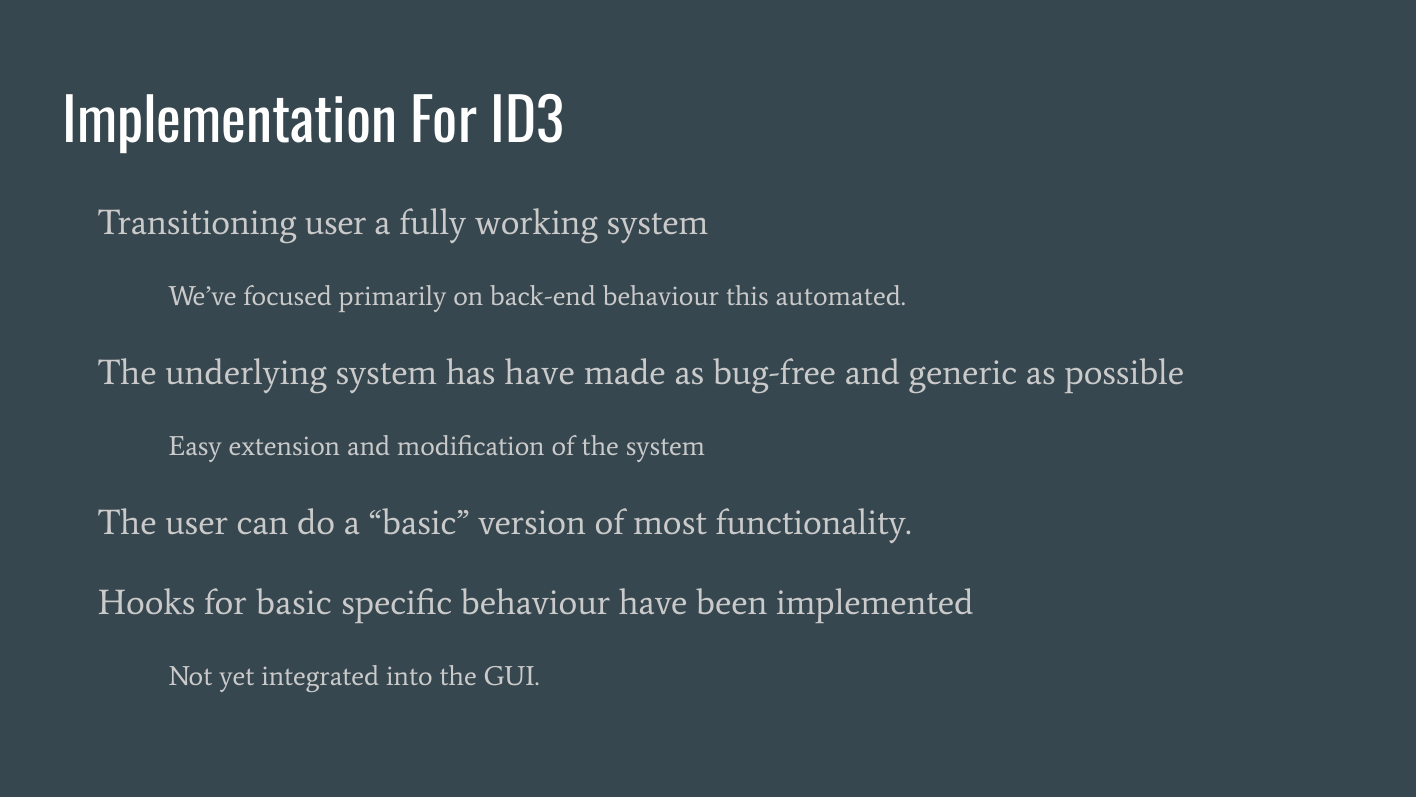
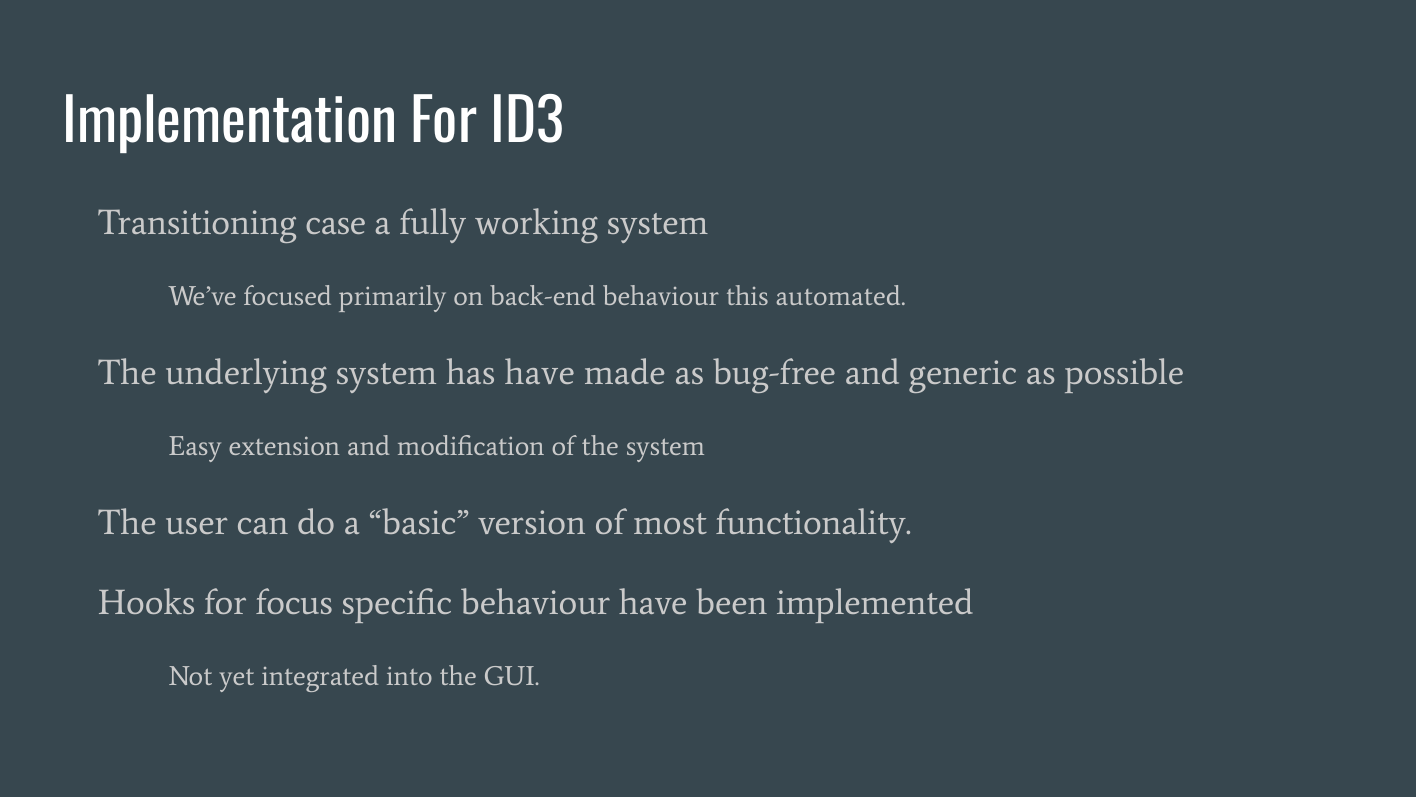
Transitioning user: user -> case
for basic: basic -> focus
